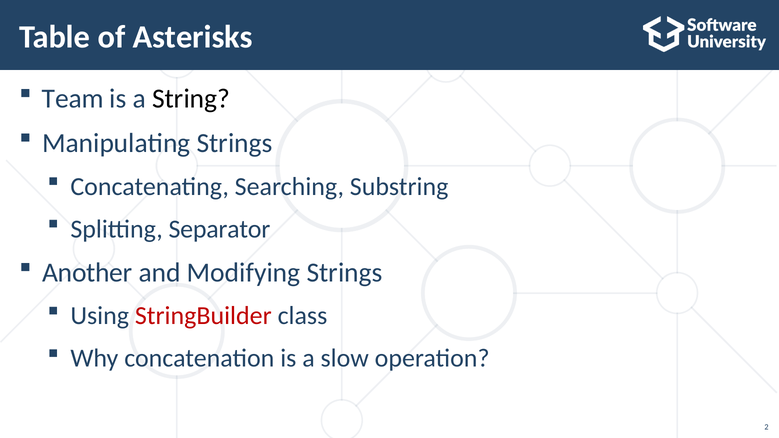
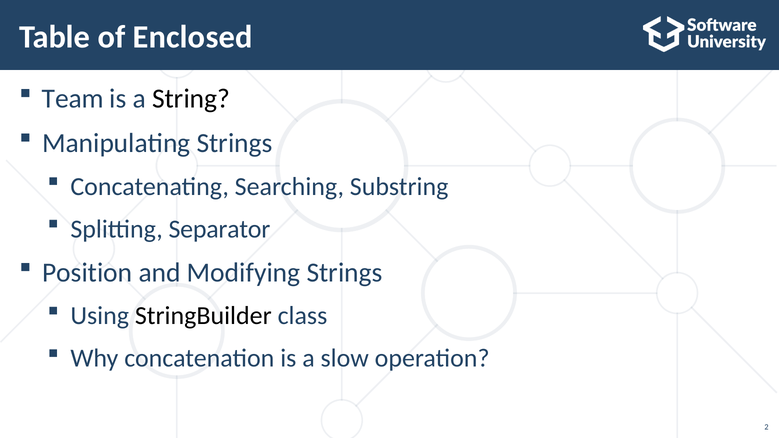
Asterisks: Asterisks -> Enclosed
Another: Another -> Position
StringBuilder colour: red -> black
